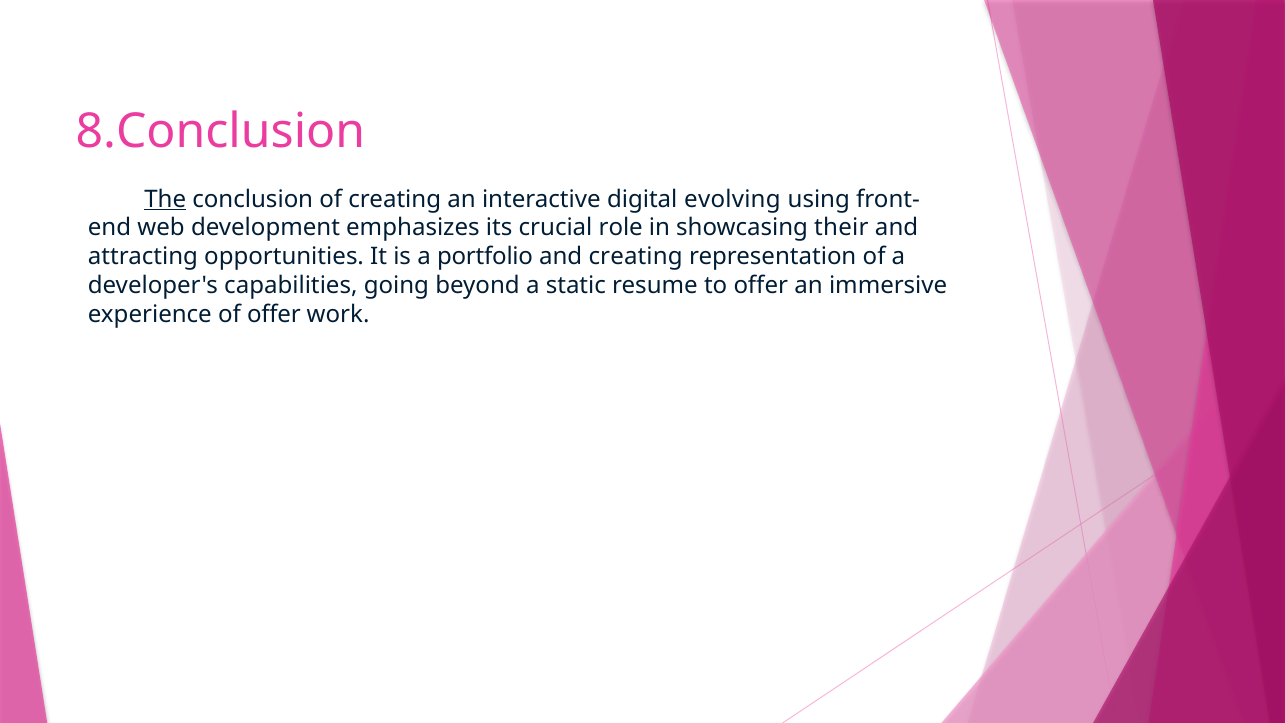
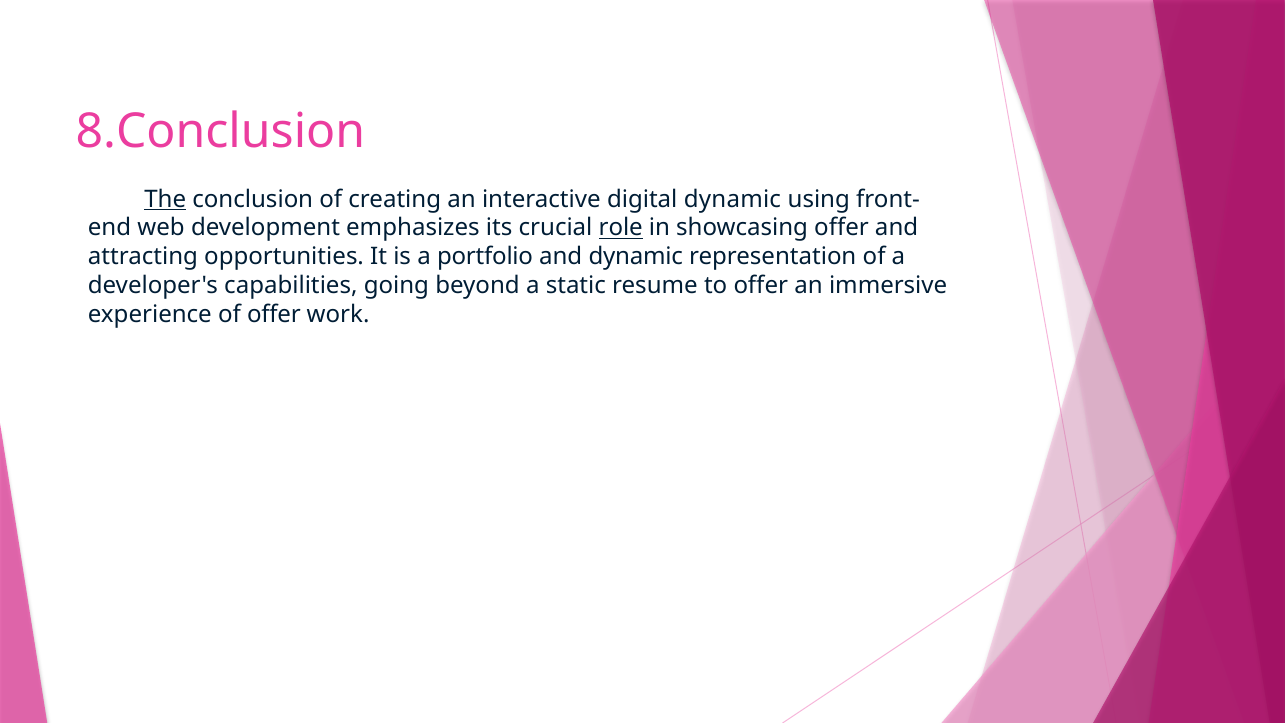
digital evolving: evolving -> dynamic
role underline: none -> present
showcasing their: their -> offer
and creating: creating -> dynamic
